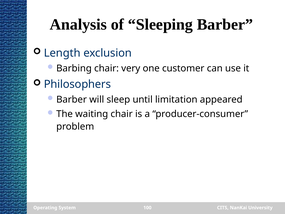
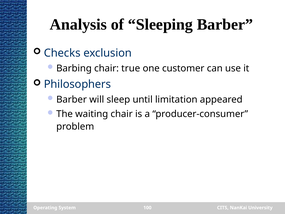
Length: Length -> Checks
very: very -> true
